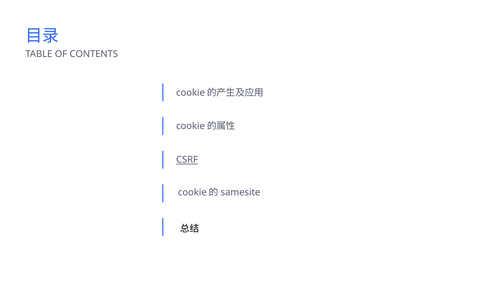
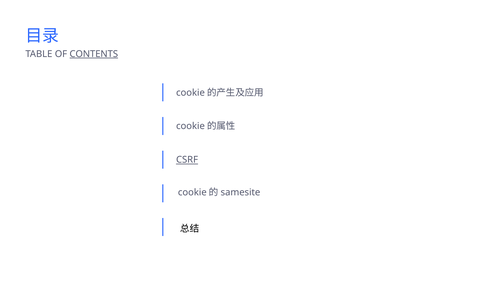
CONTENTS underline: none -> present
